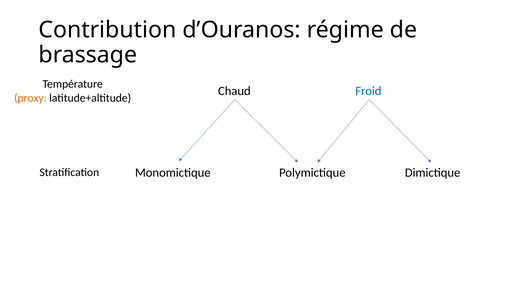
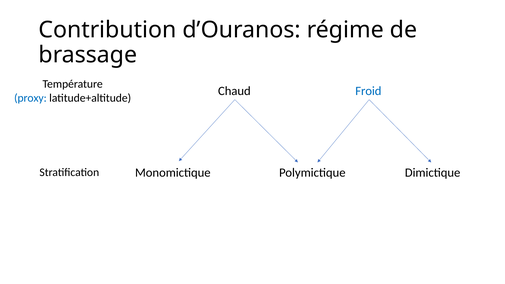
proxy colour: orange -> blue
